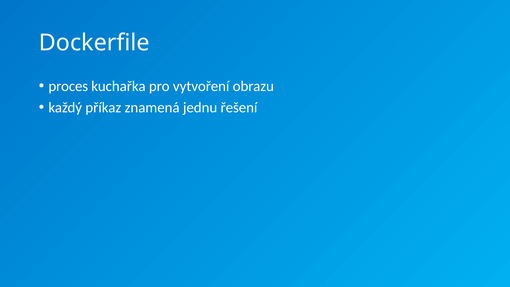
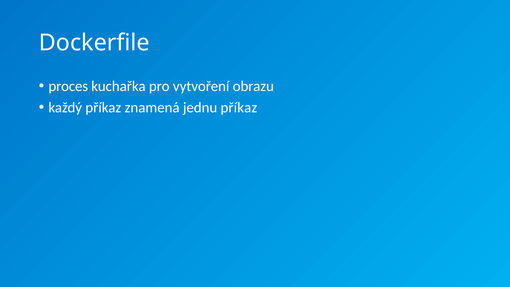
jednu řešení: řešení -> příkaz
